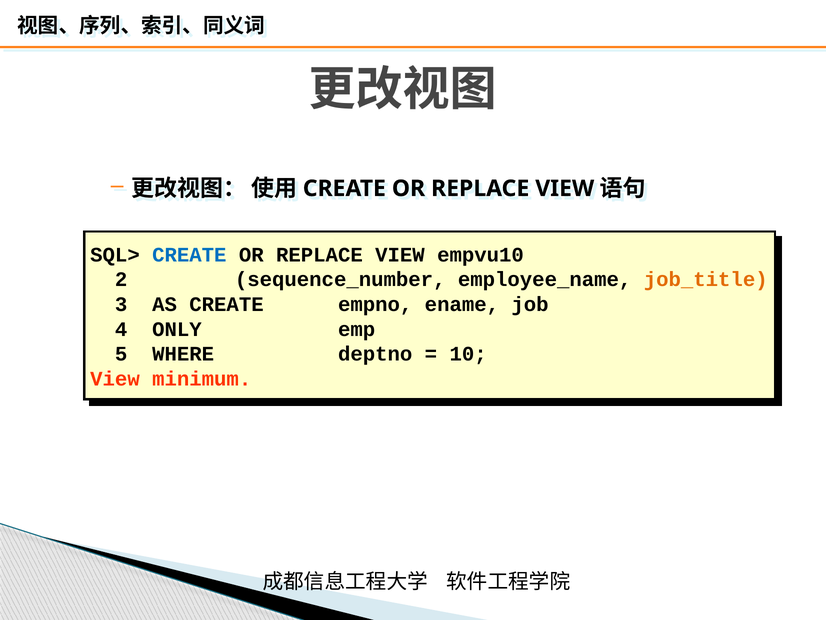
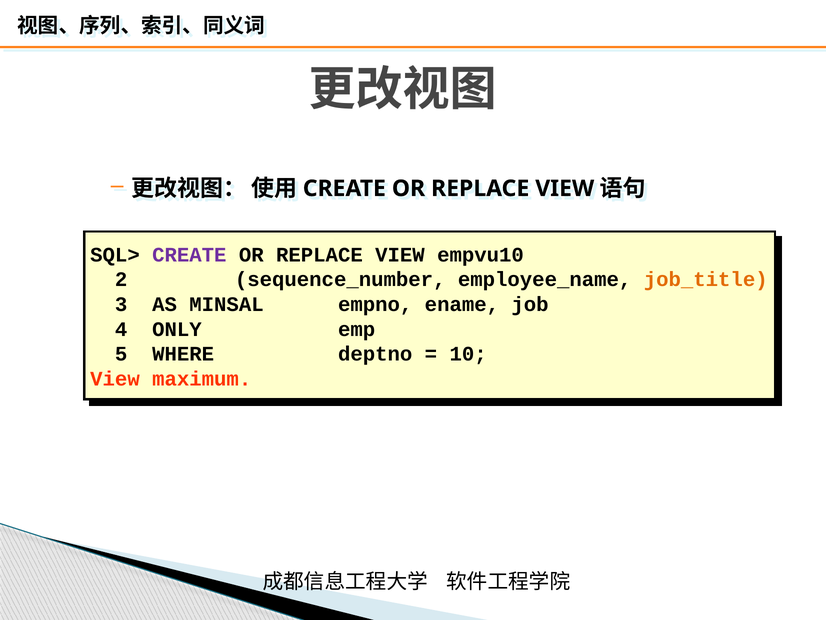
CREATE at (189, 255) colour: blue -> purple
AS CREATE: CREATE -> MINSAL
minimum: minimum -> maximum
